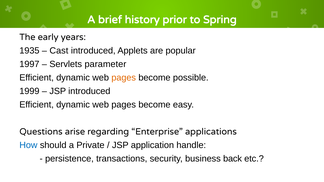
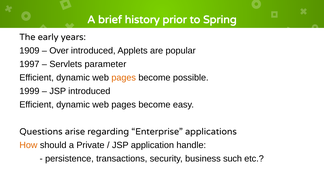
1935: 1935 -> 1909
Cast: Cast -> Over
How colour: blue -> orange
back: back -> such
